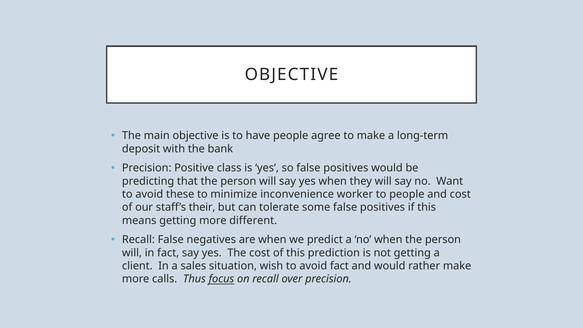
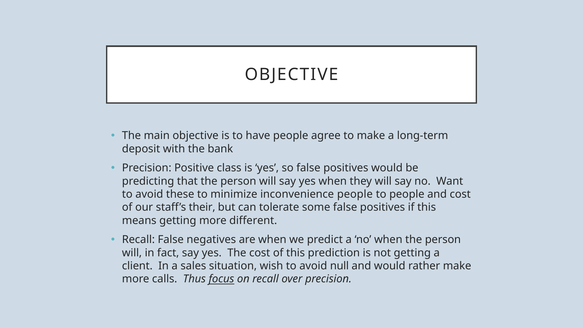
inconvenience worker: worker -> people
avoid fact: fact -> null
